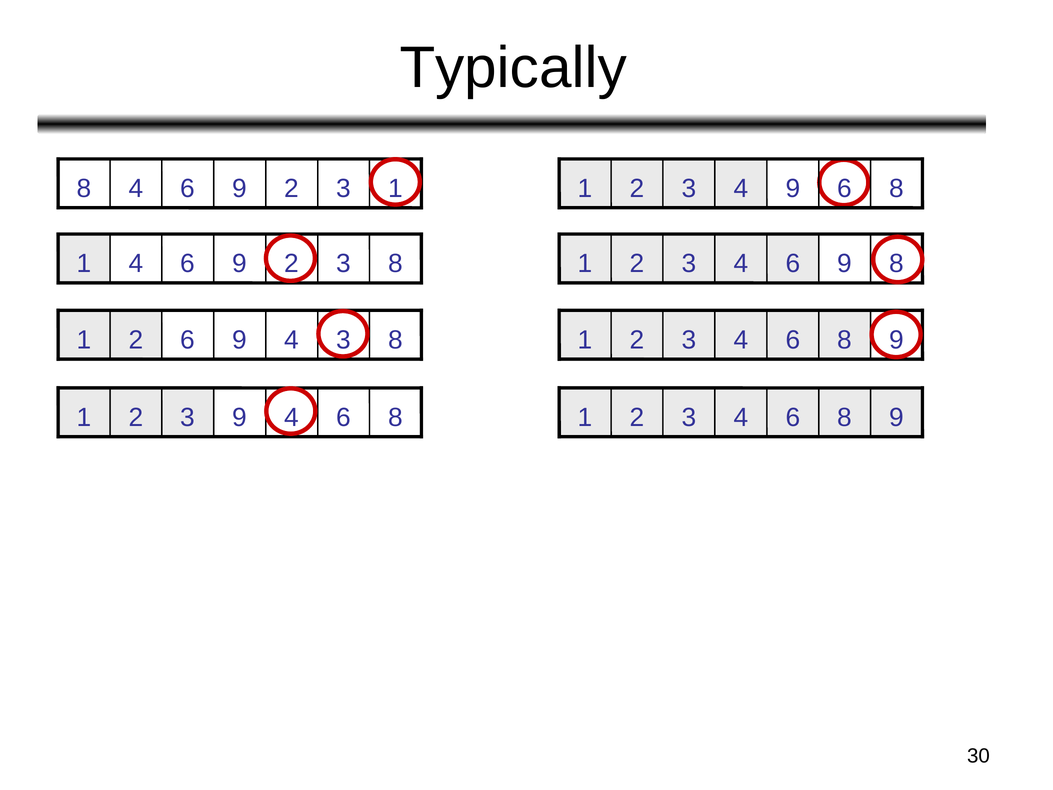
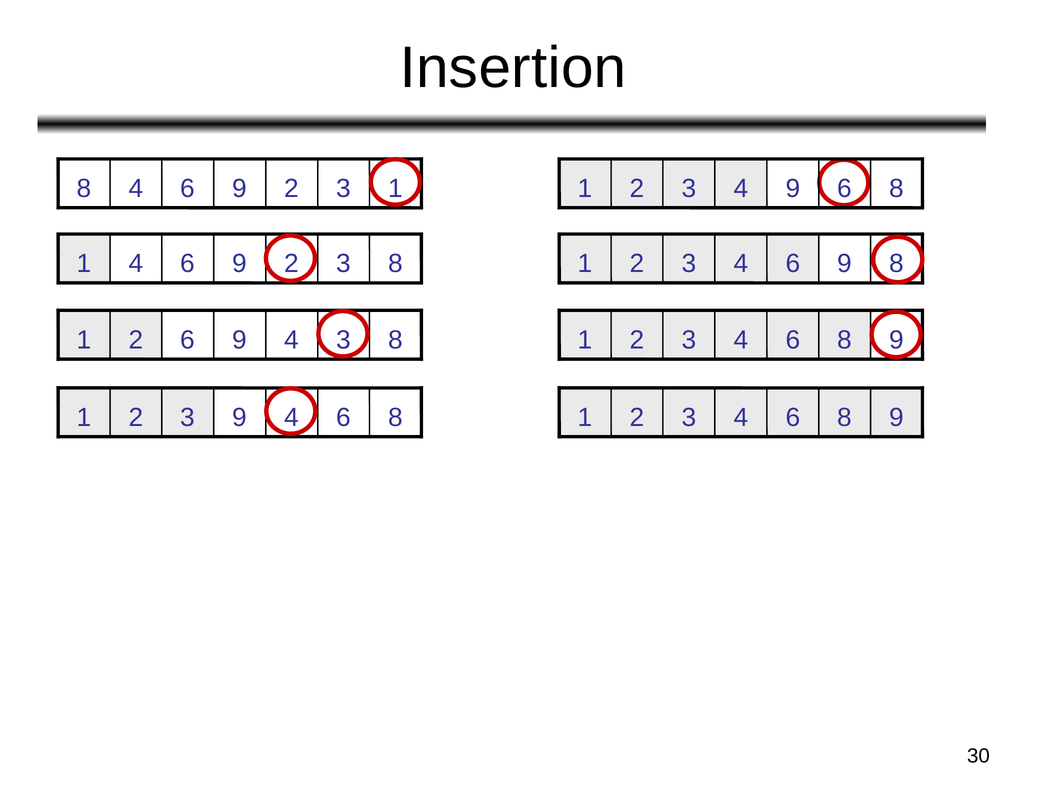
Typically: Typically -> Insertion
